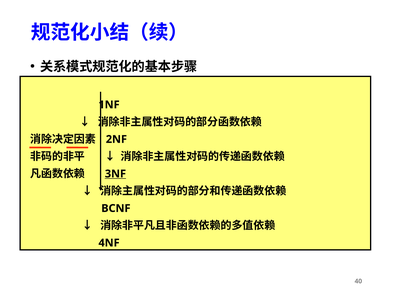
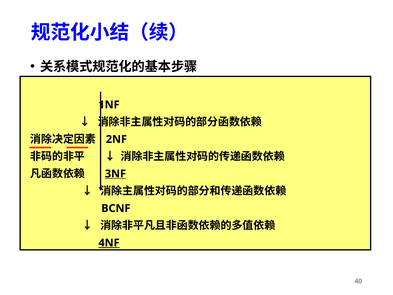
4NF underline: none -> present
